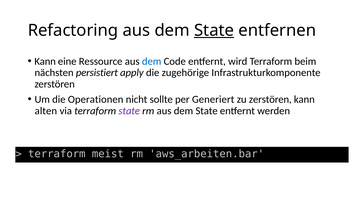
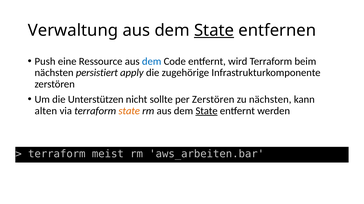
Refactoring: Refactoring -> Verwaltung
Kann at (45, 62): Kann -> Push
Operationen: Operationen -> Unterstützen
per Generiert: Generiert -> Zerstören
zu zerstören: zerstören -> nächsten
state at (129, 111) colour: purple -> orange
State at (207, 111) underline: none -> present
